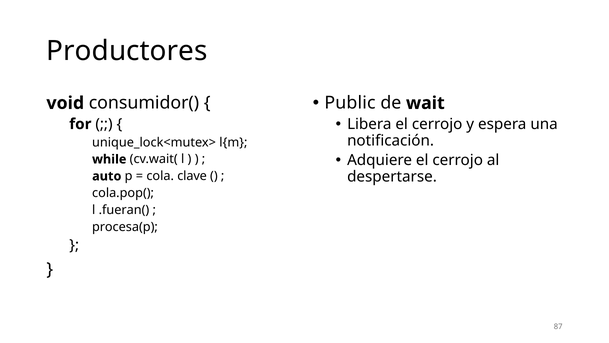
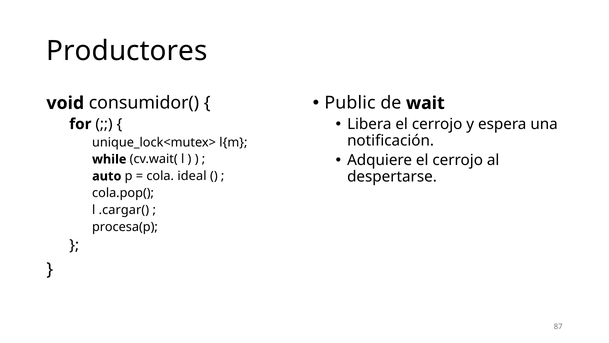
clave: clave -> ideal
.fueran(: .fueran( -> .cargar(
